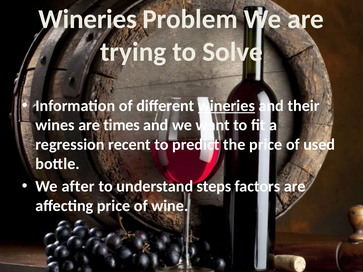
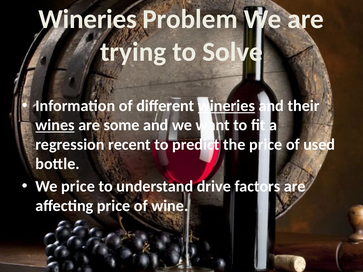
wines underline: none -> present
times: times -> some
We after: after -> price
steps: steps -> drive
